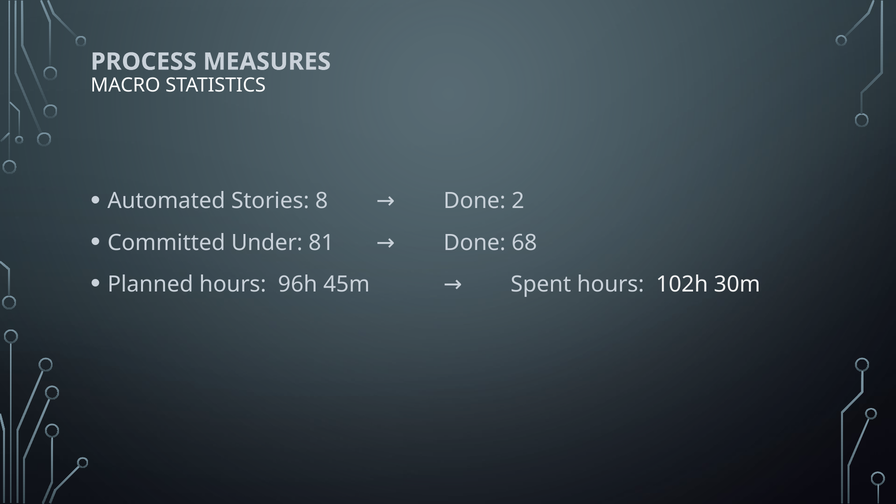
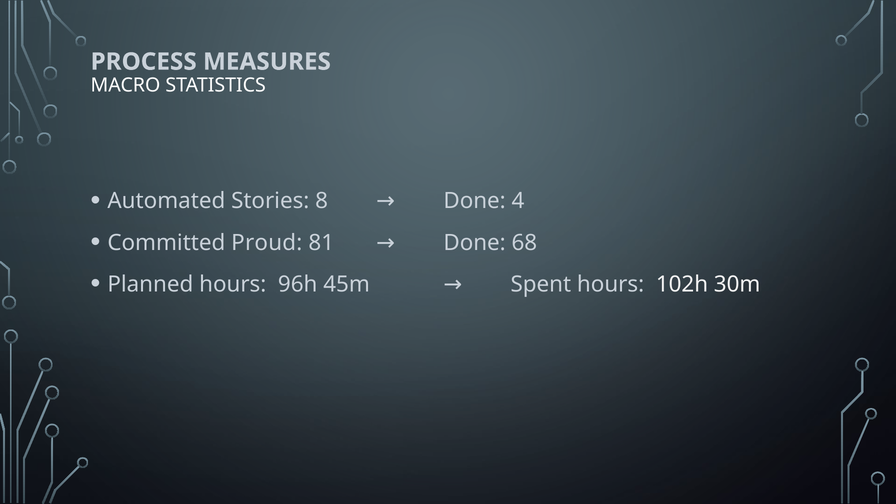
2: 2 -> 4
Under: Under -> Proud
